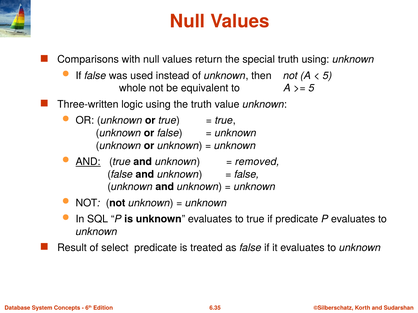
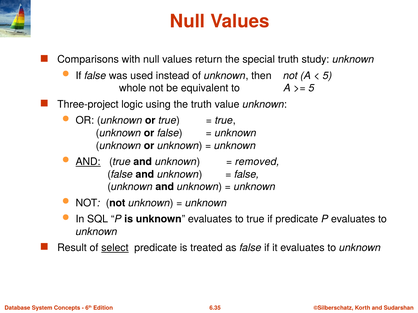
truth using: using -> study
Three-written: Three-written -> Three-project
select underline: none -> present
